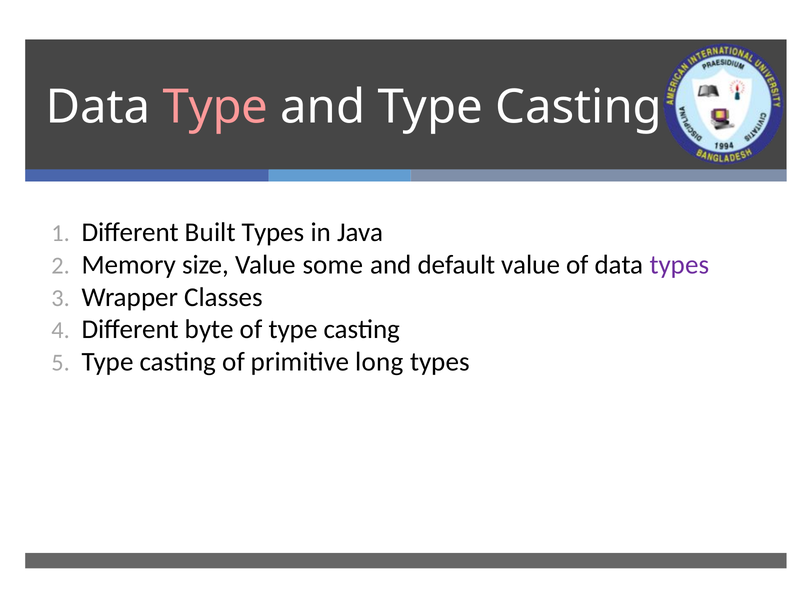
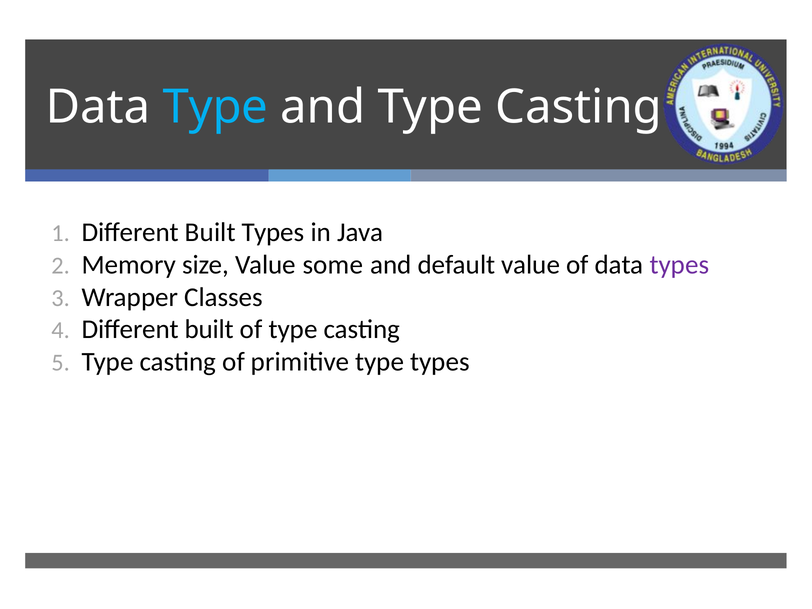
Type at (215, 107) colour: pink -> light blue
byte at (209, 330): byte -> built
primitive long: long -> type
